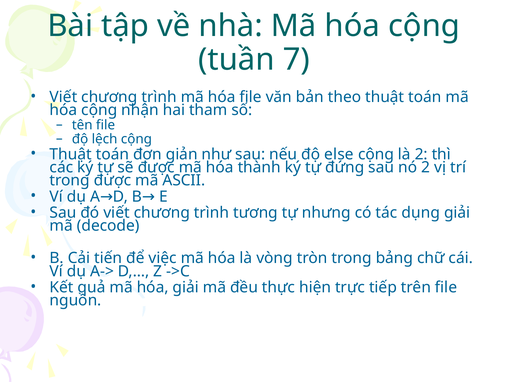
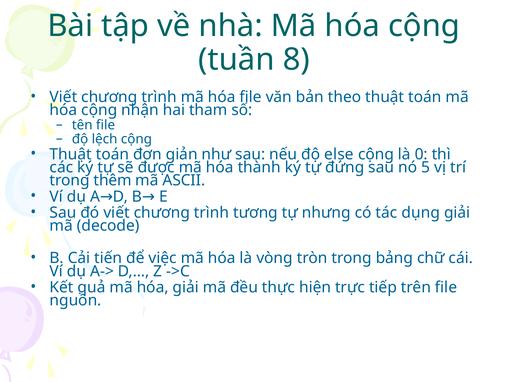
7: 7 -> 8
là 2: 2 -> 0
nó 2: 2 -> 5
trong được: được -> thêm
